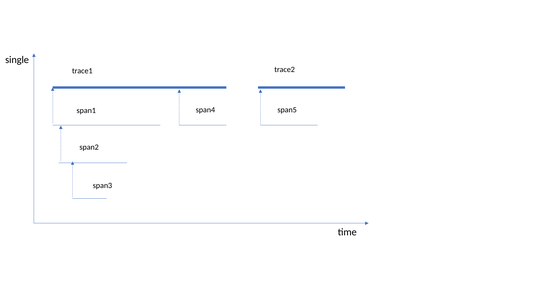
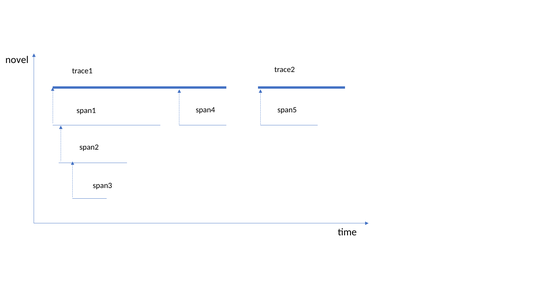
single: single -> novel
